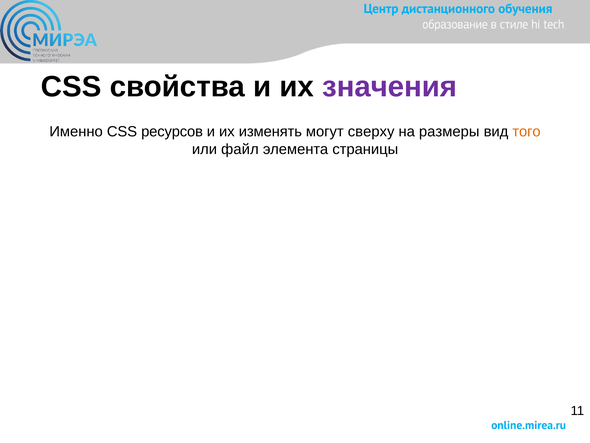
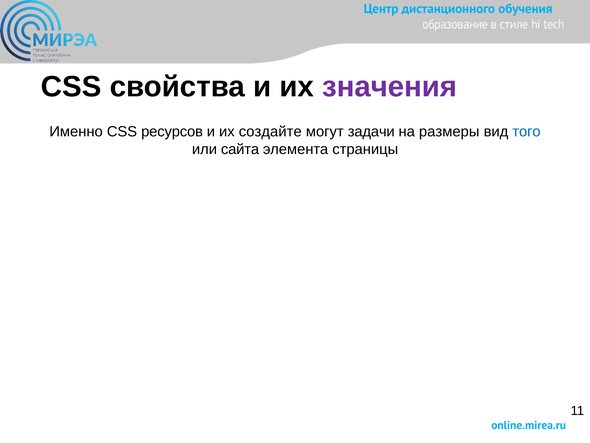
изменять: изменять -> создайте
сверху: сверху -> задачи
того colour: orange -> blue
файл: файл -> сайта
